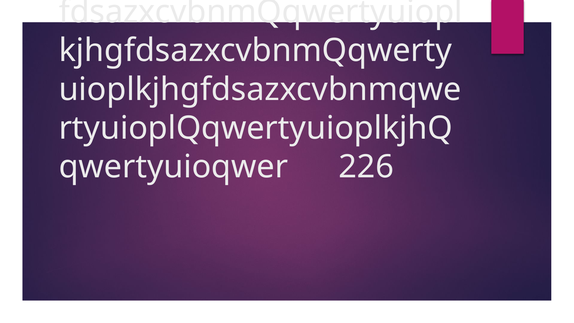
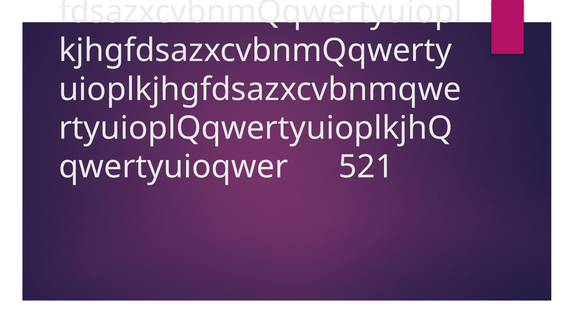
226: 226 -> 521
